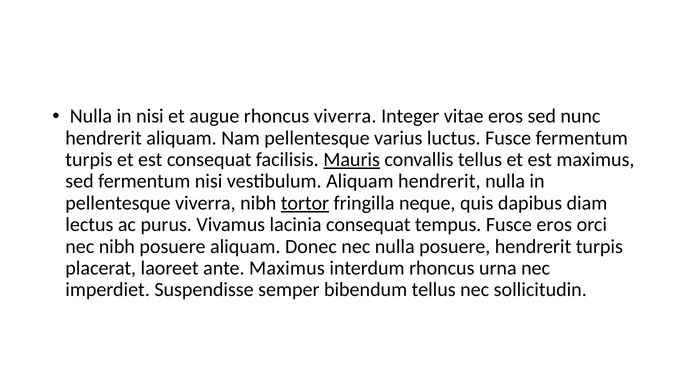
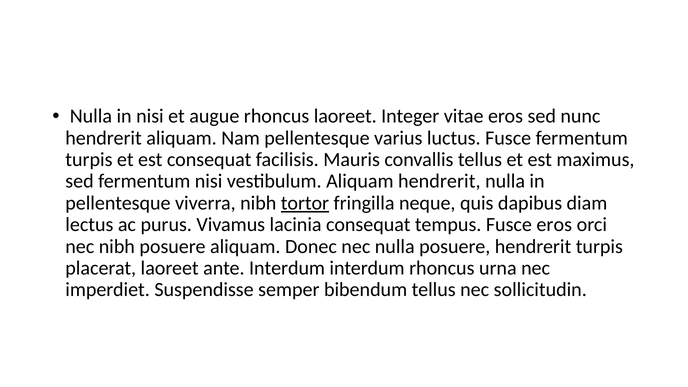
rhoncus viverra: viverra -> laoreet
Mauris underline: present -> none
ante Maximus: Maximus -> Interdum
